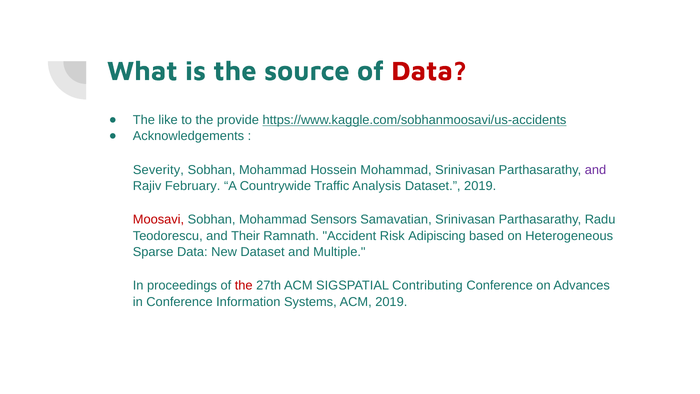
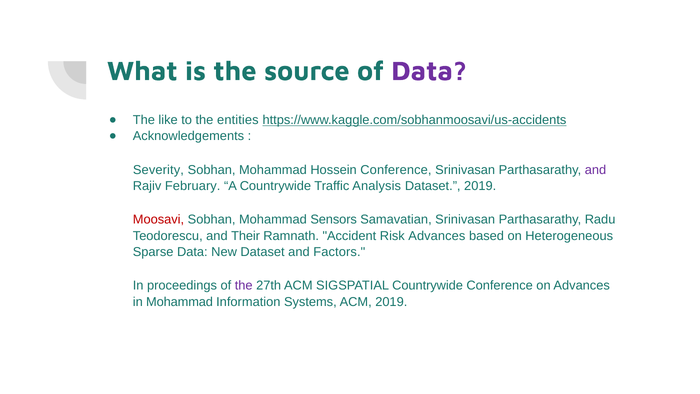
Data at (429, 71) colour: red -> purple
provide: provide -> entities
Hossein Mohammad: Mohammad -> Conference
Risk Adipiscing: Adipiscing -> Advances
Multiple: Multiple -> Factors
the at (244, 286) colour: red -> purple
SIGSPATIAL Contributing: Contributing -> Countrywide
in Conference: Conference -> Mohammad
